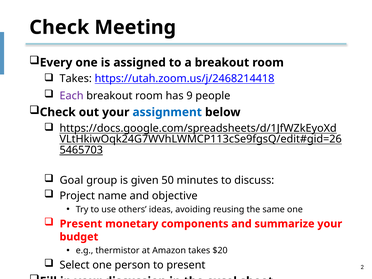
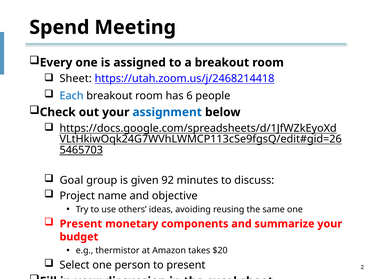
Check at (59, 27): Check -> Spend
Takes at (76, 79): Takes -> Sheet
Each colour: purple -> blue
9: 9 -> 6
50: 50 -> 92
